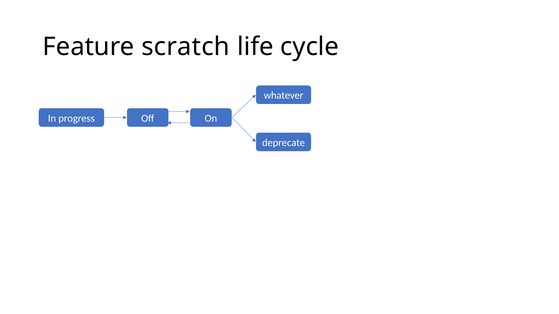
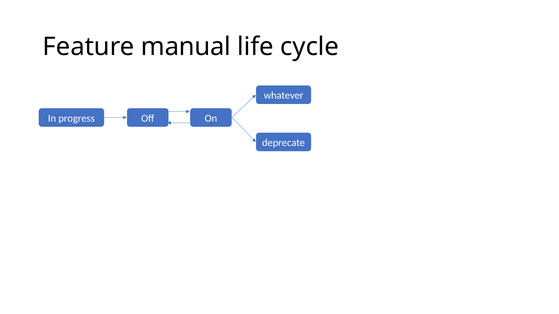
scratch: scratch -> manual
